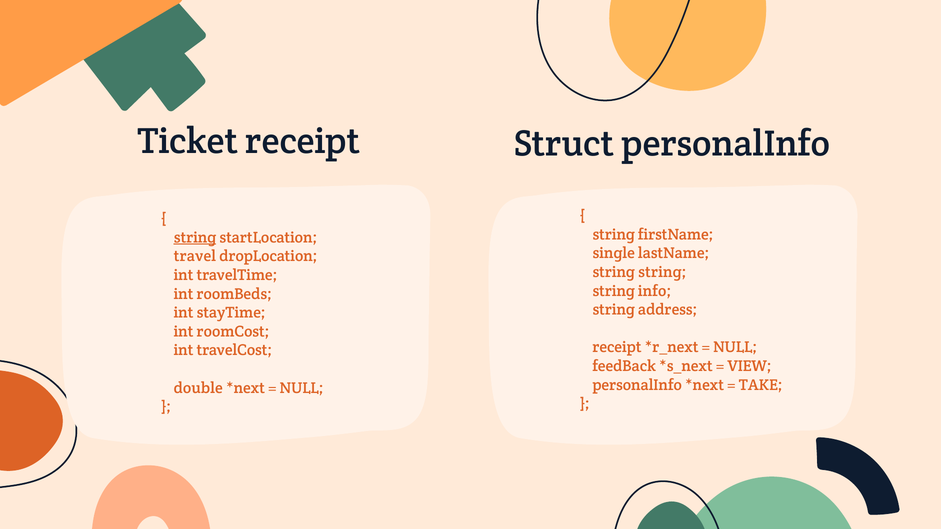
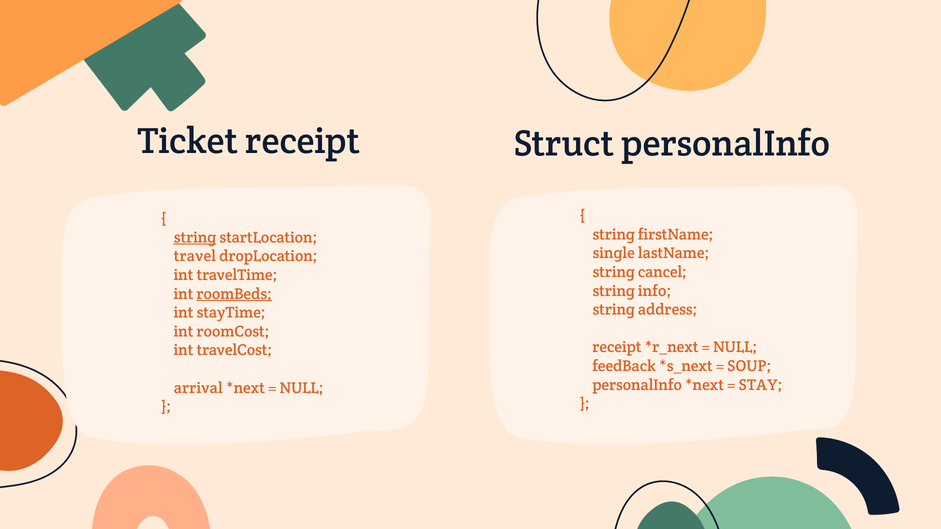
string at (662, 272): string -> cancel
roomBeds underline: none -> present
VIEW: VIEW -> SOUP
TAKE: TAKE -> STAY
double: double -> arrival
